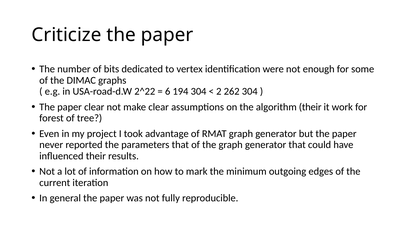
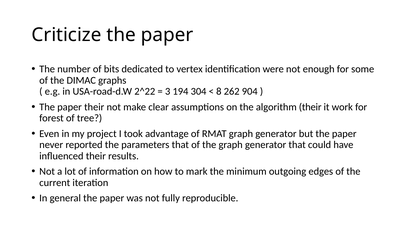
6: 6 -> 3
2: 2 -> 8
262 304: 304 -> 904
paper clear: clear -> their
